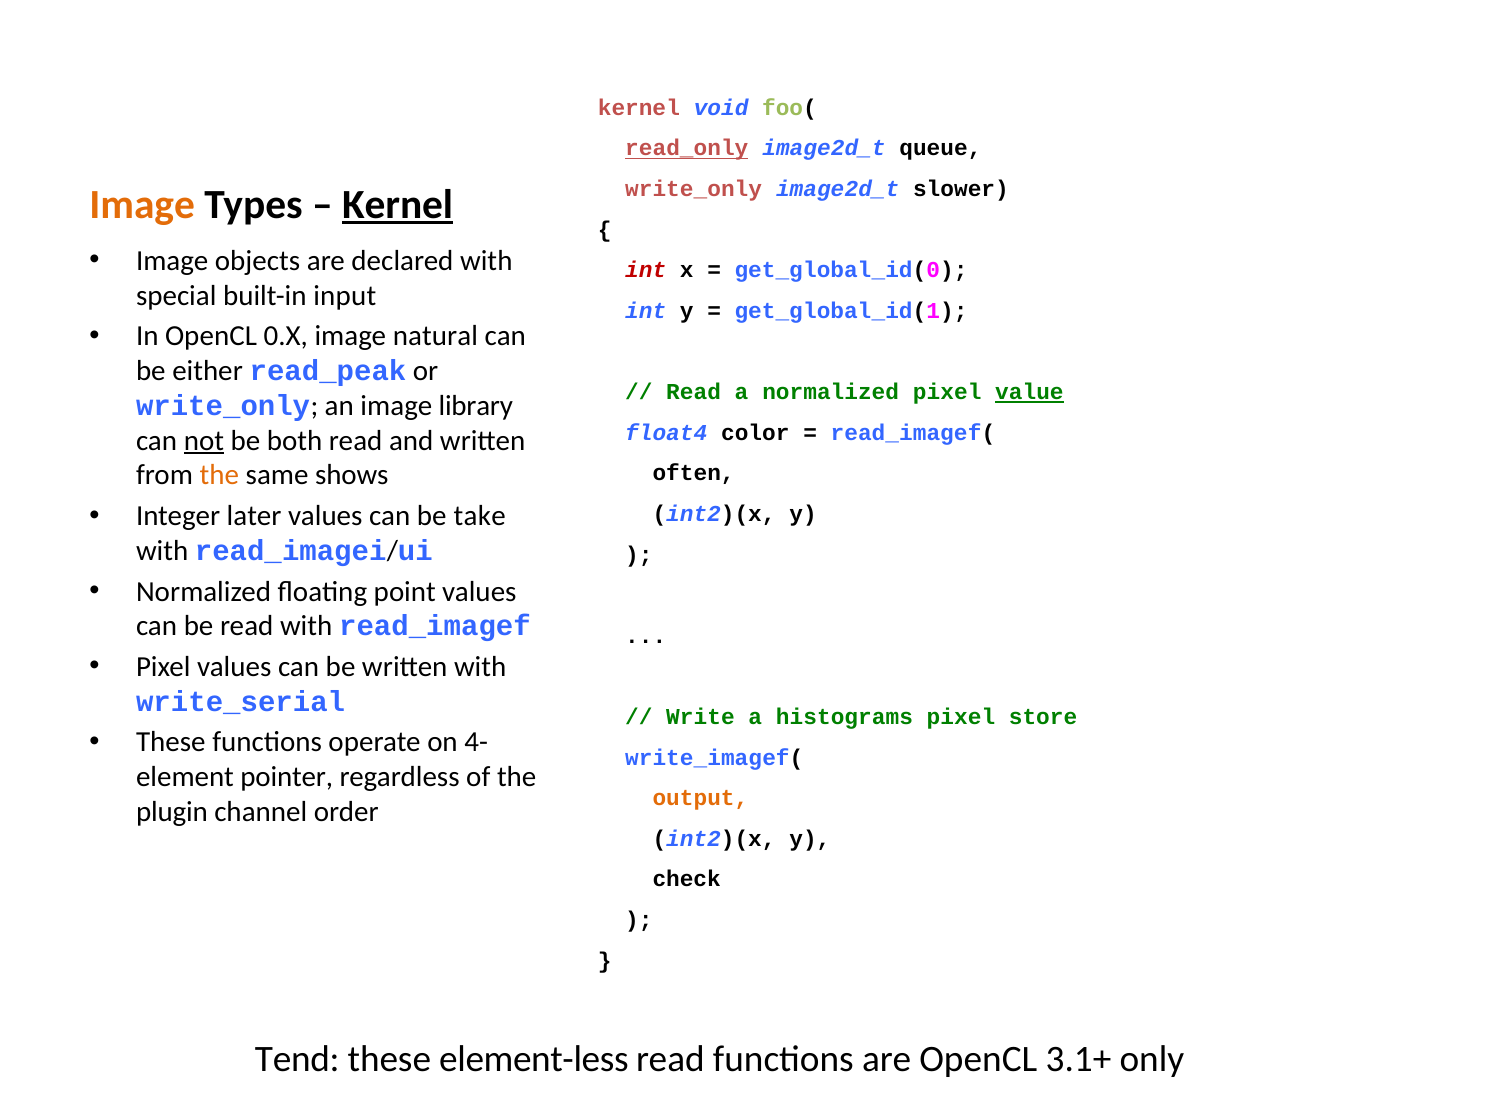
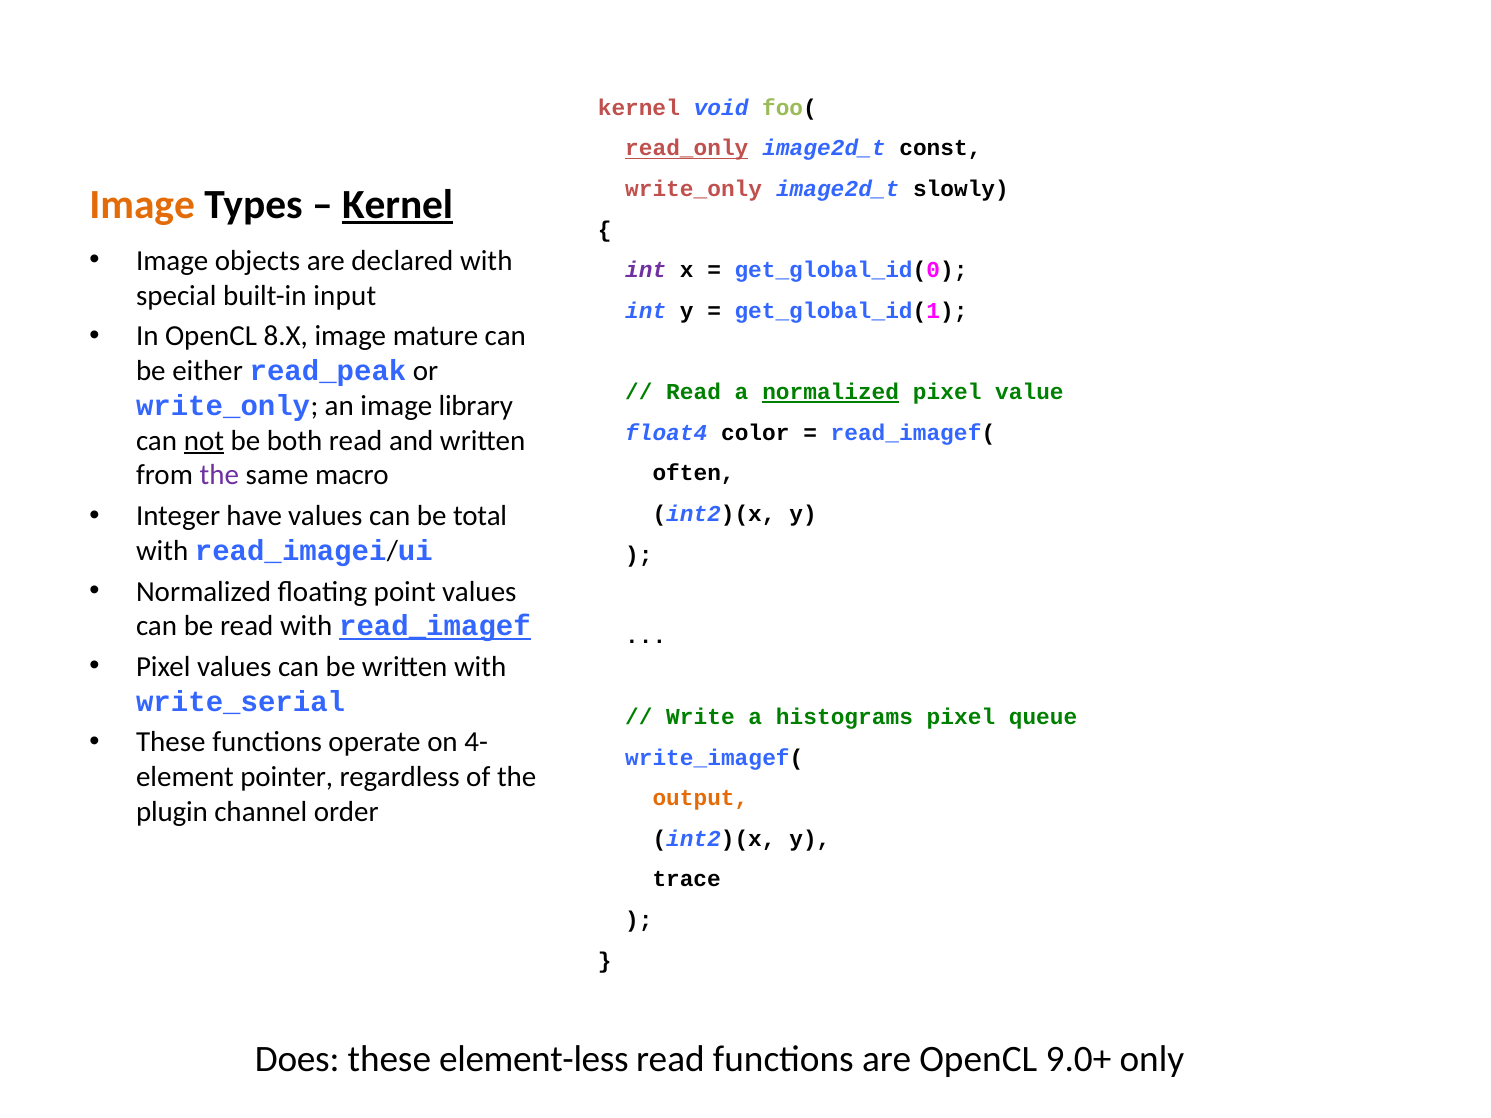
queue: queue -> const
slower: slower -> slowly
int at (646, 270) colour: red -> purple
0.X: 0.X -> 8.X
natural: natural -> mature
normalized at (831, 392) underline: none -> present
value underline: present -> none
the at (219, 476) colour: orange -> purple
shows: shows -> macro
later: later -> have
take: take -> total
read_imagef underline: none -> present
store: store -> queue
check: check -> trace
Tend: Tend -> Does
3.1+: 3.1+ -> 9.0+
